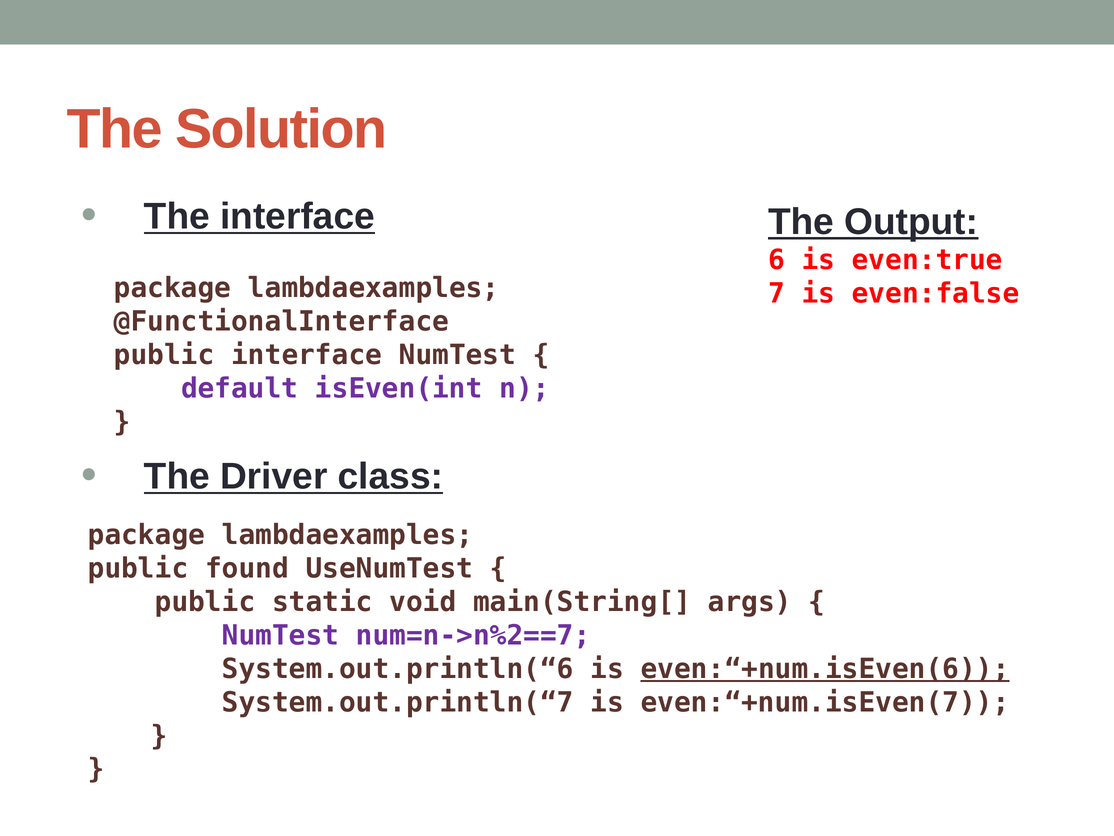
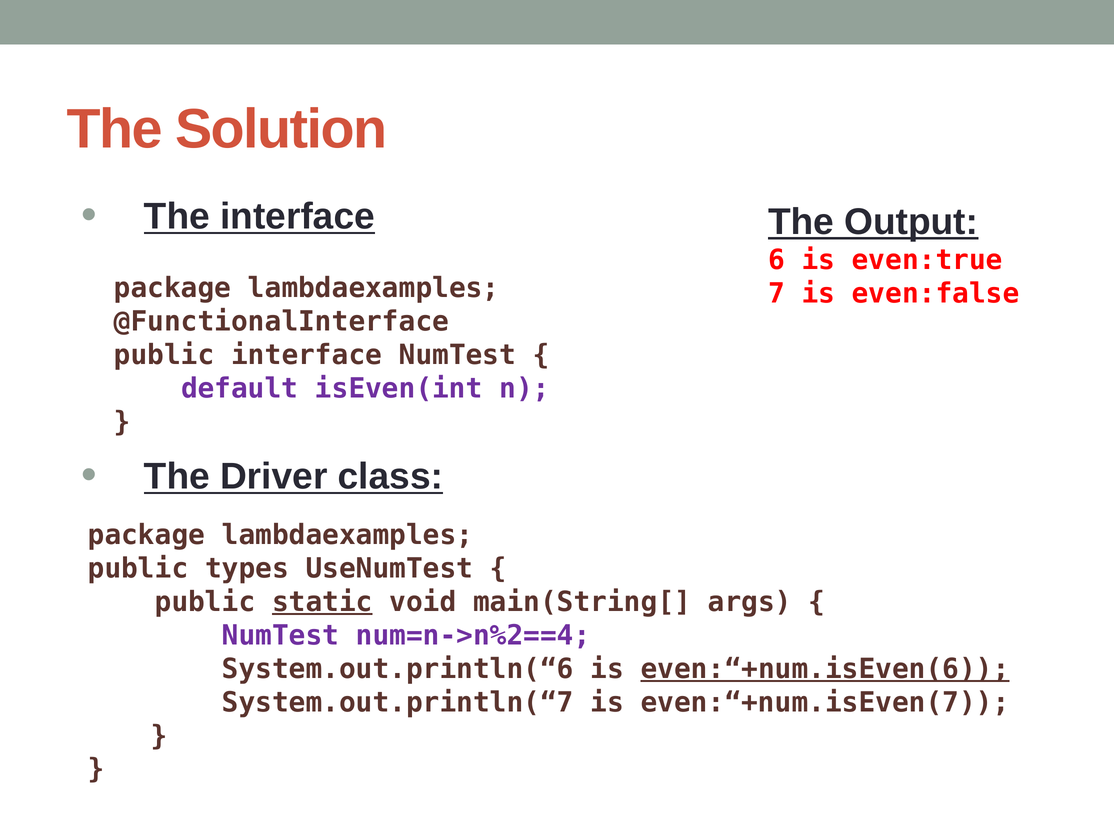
found: found -> types
static underline: none -> present
num=n->n%2==7: num=n->n%2==7 -> num=n->n%2==4
